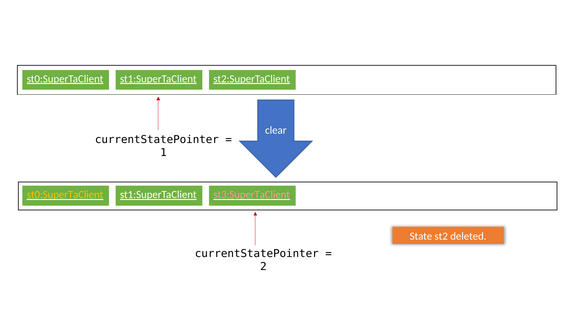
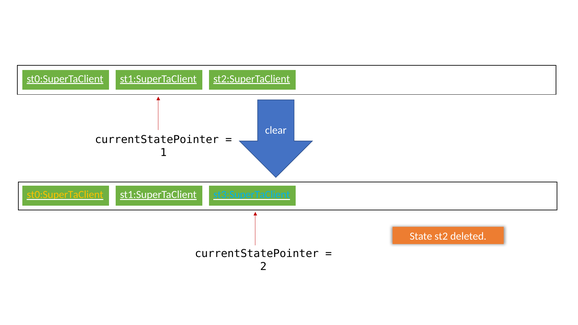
st3:SuperTaClient colour: pink -> light blue
